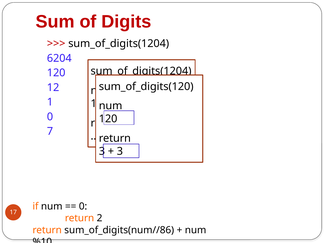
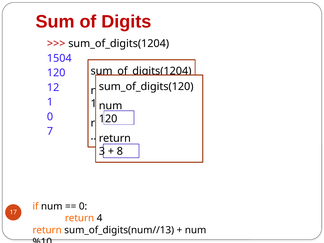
6204: 6204 -> 1504
3 at (120, 151): 3 -> 8
2: 2 -> 4
sum_of_digits(num//86: sum_of_digits(num//86 -> sum_of_digits(num//13
